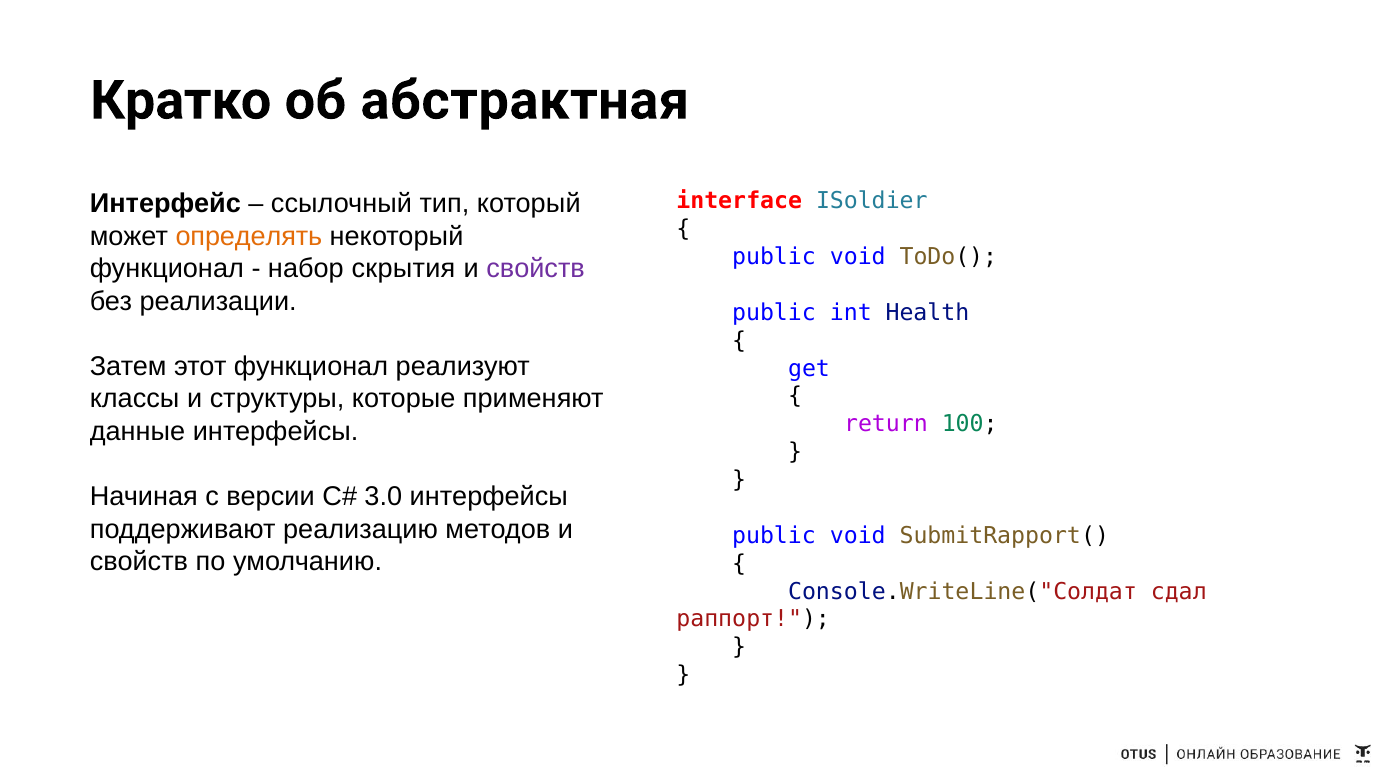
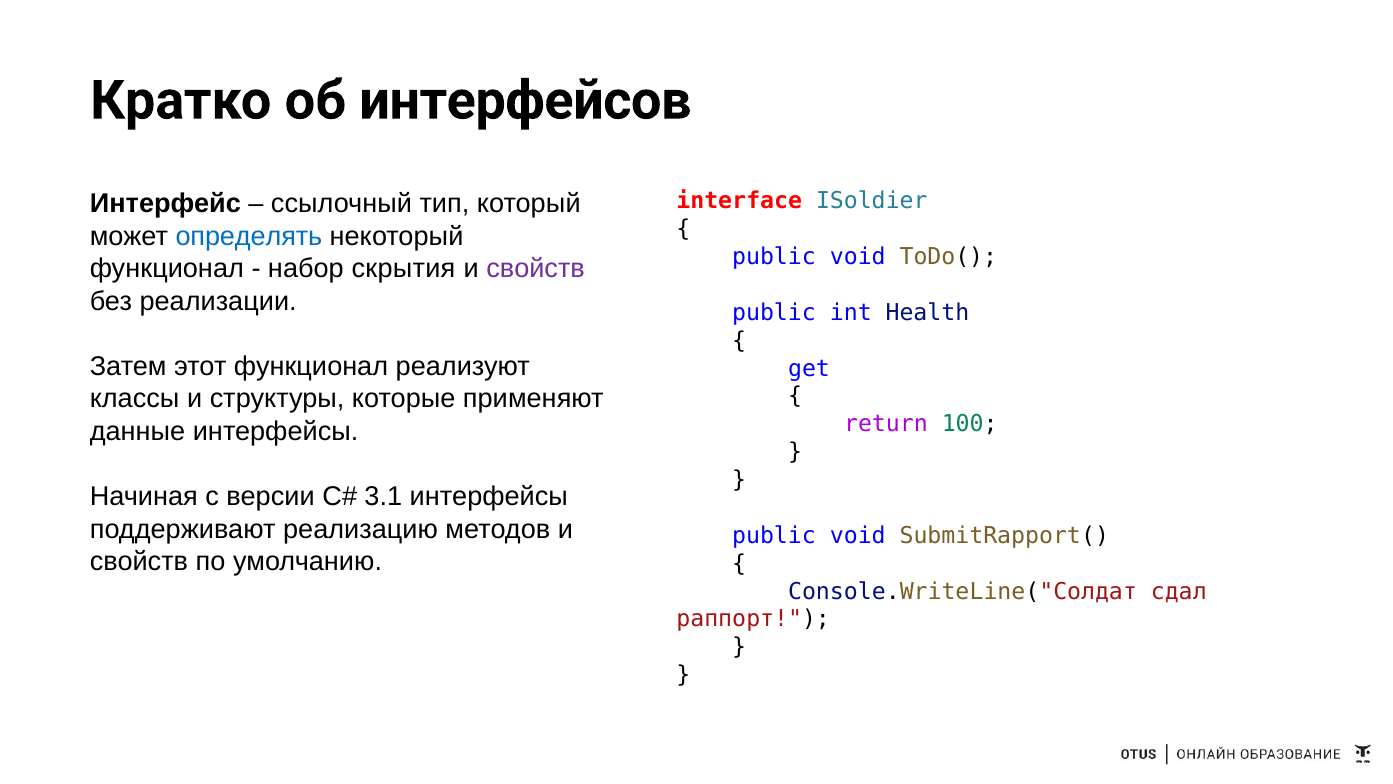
абстрактная: абстрактная -> интерфейсов
определять colour: orange -> blue
3.0: 3.0 -> 3.1
